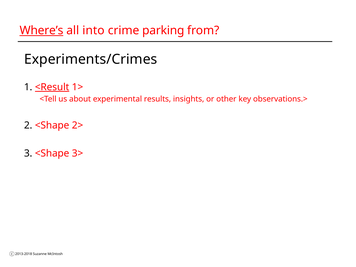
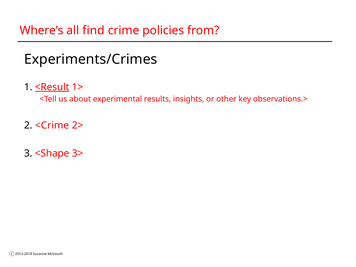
Where’s underline: present -> none
into: into -> find
parking: parking -> policies
2 <Shape: <Shape -> <Crime
